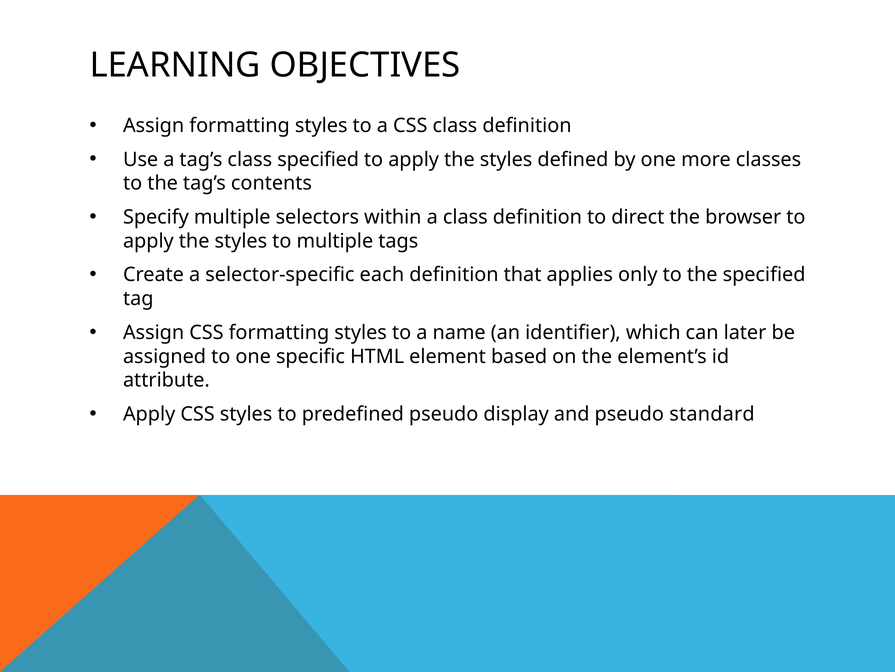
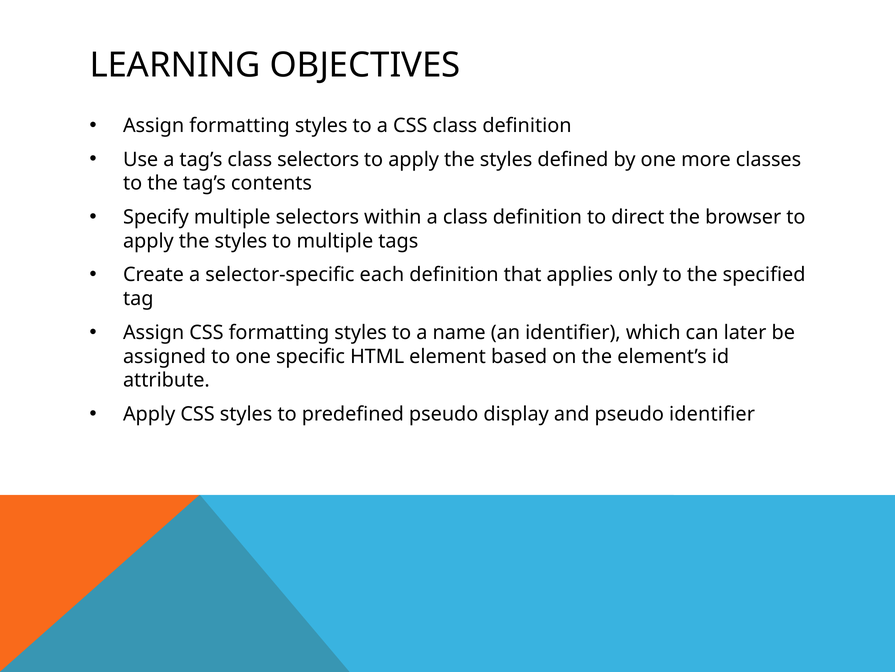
class specified: specified -> selectors
pseudo standard: standard -> identifier
